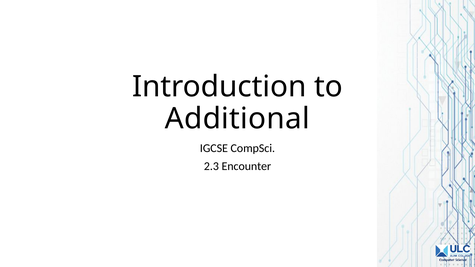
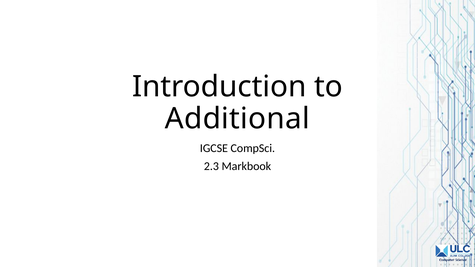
Encounter: Encounter -> Markbook
